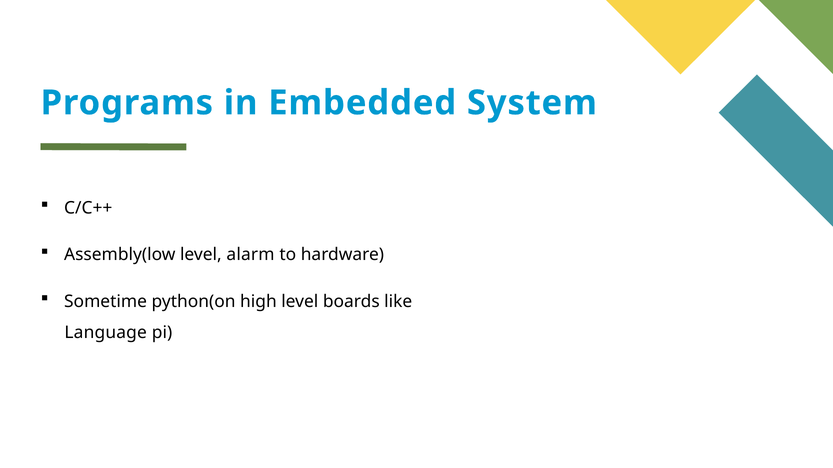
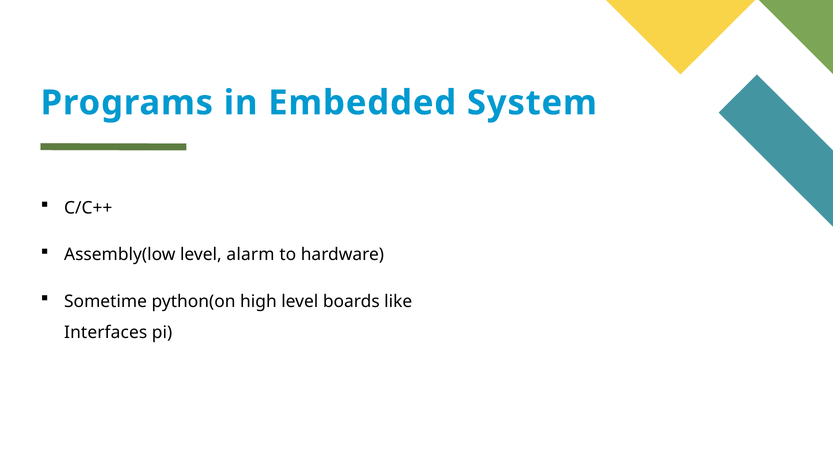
Language: Language -> Interfaces
